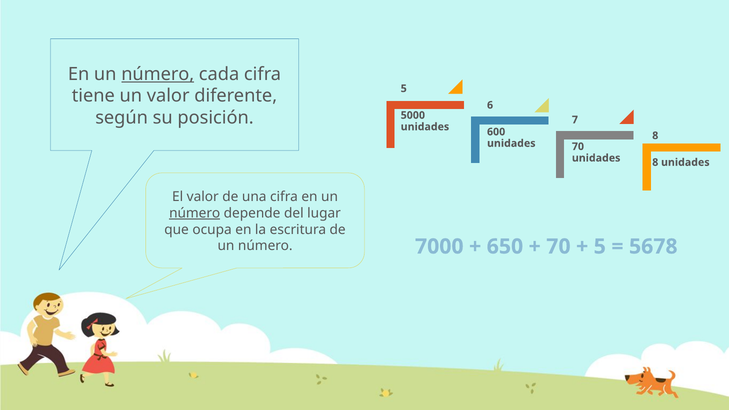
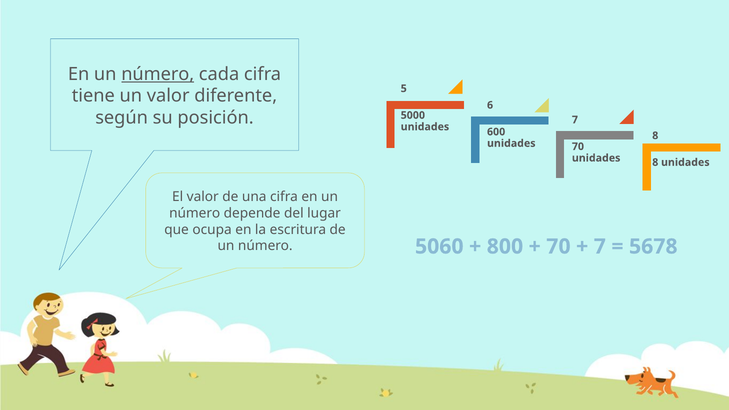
número at (195, 213) underline: present -> none
7000: 7000 -> 5060
650: 650 -> 800
5 at (600, 247): 5 -> 7
